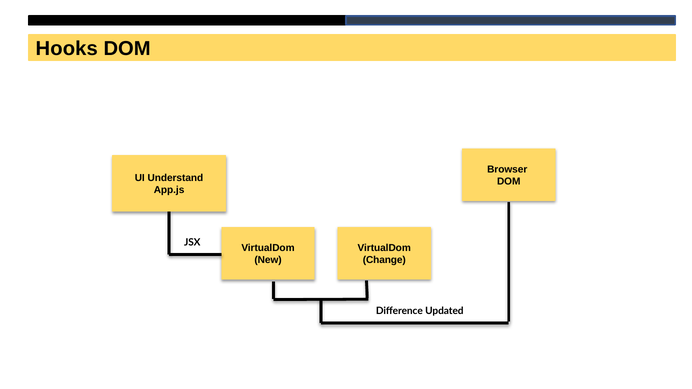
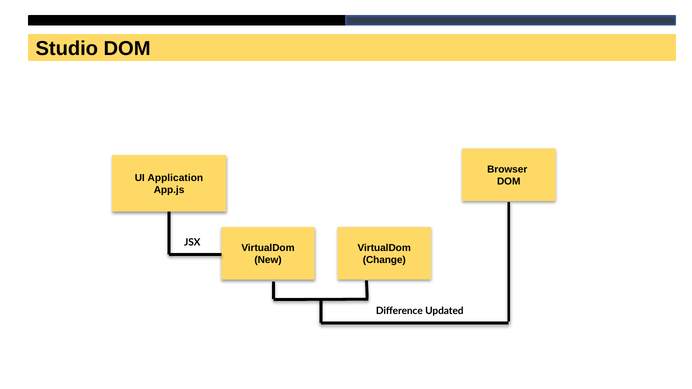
Hooks: Hooks -> Studio
Understand: Understand -> Application
